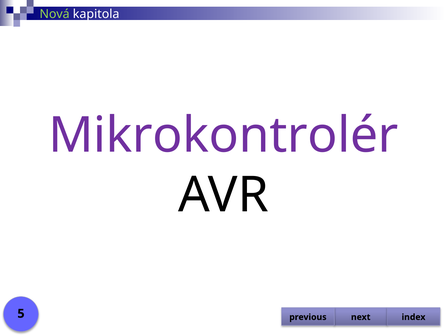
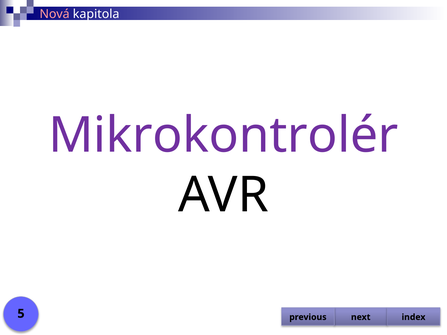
Nová colour: light green -> pink
